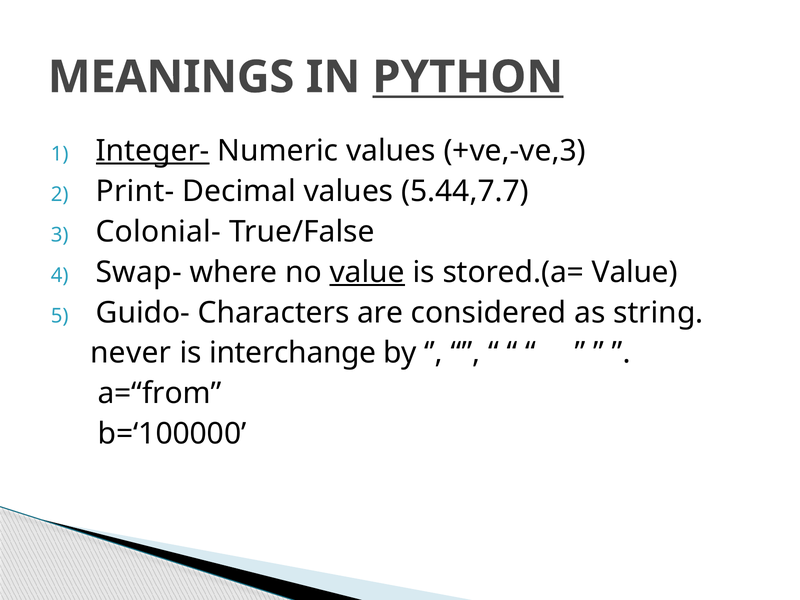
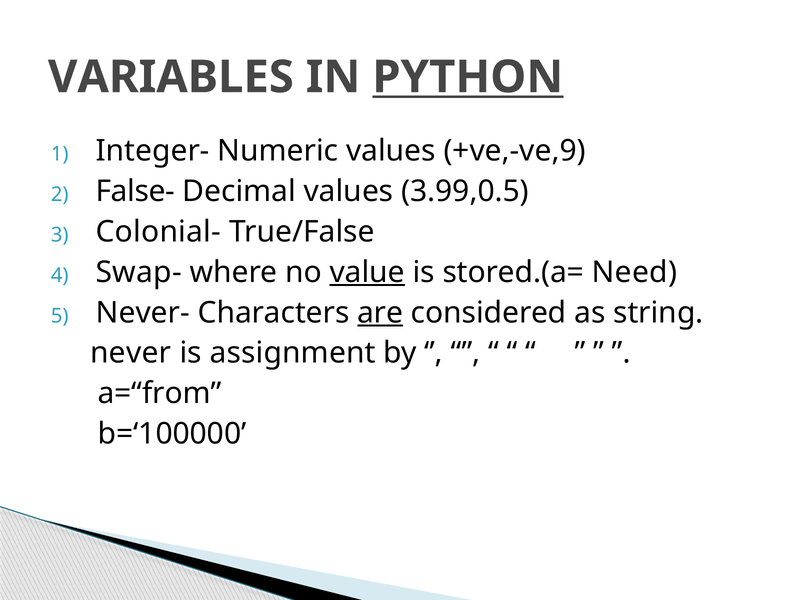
MEANINGS: MEANINGS -> VARIABLES
Integer- underline: present -> none
+ve,-ve,3: +ve,-ve,3 -> +ve,-ve,9
Print-: Print- -> False-
5.44,7.7: 5.44,7.7 -> 3.99,0.5
stored.(a= Value: Value -> Need
Guido-: Guido- -> Never-
are underline: none -> present
interchange: interchange -> assignment
